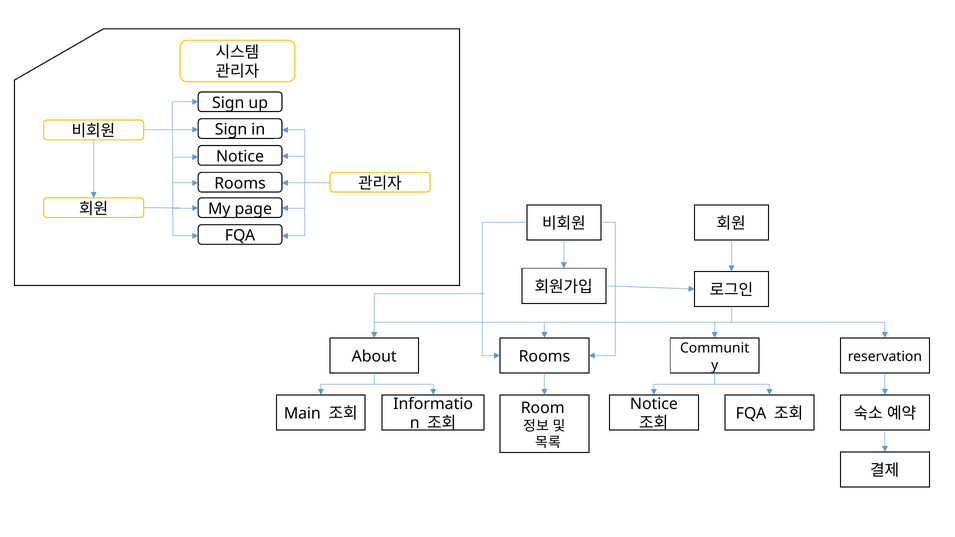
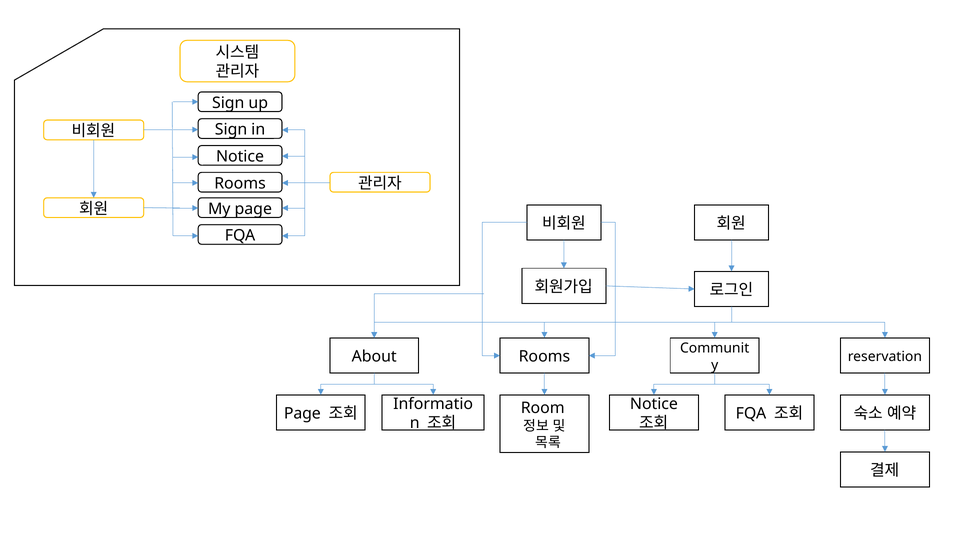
Main at (302, 414): Main -> Page
